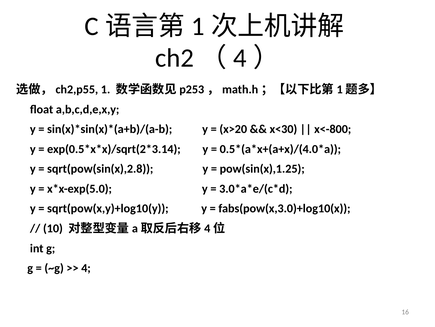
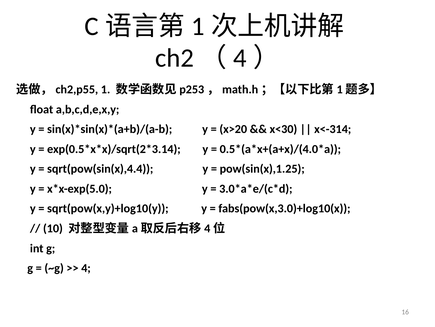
x<-800: x<-800 -> x<-314
sqrt(pow(sin(x),2.8: sqrt(pow(sin(x),2.8 -> sqrt(pow(sin(x),4.4
